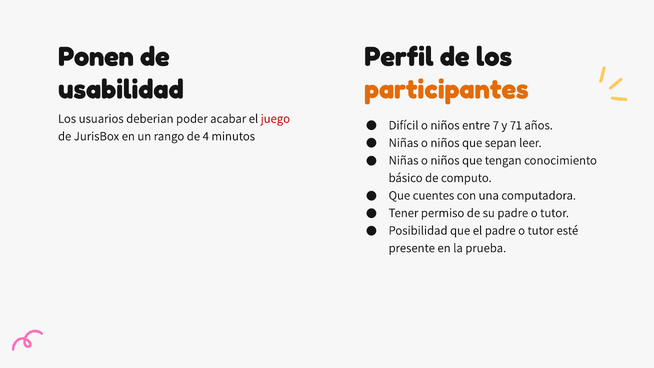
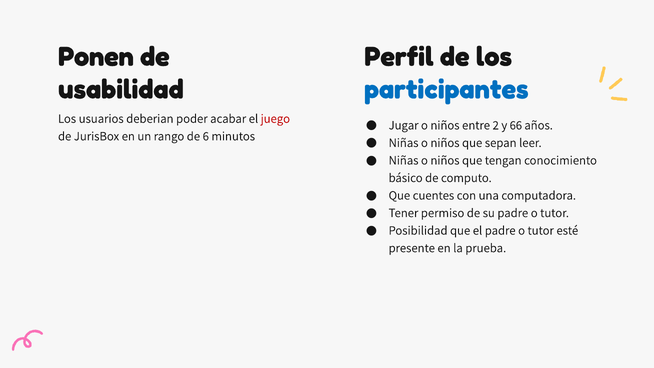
participantes colour: orange -> blue
Difícil: Difícil -> Jugar
7: 7 -> 2
71: 71 -> 66
4: 4 -> 6
